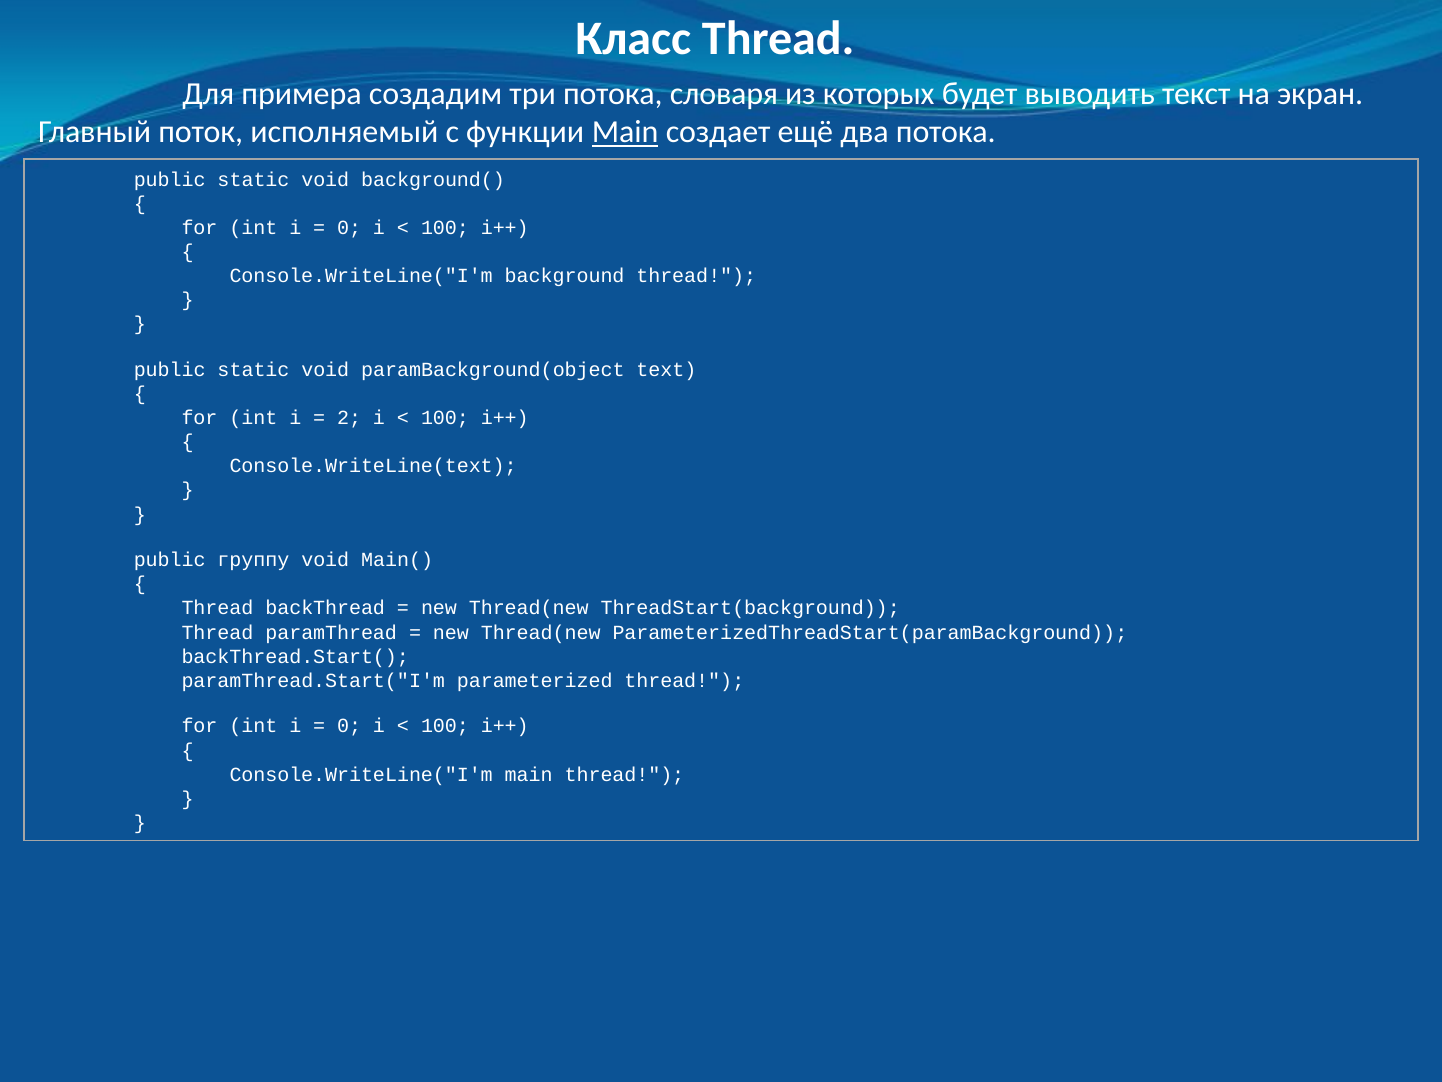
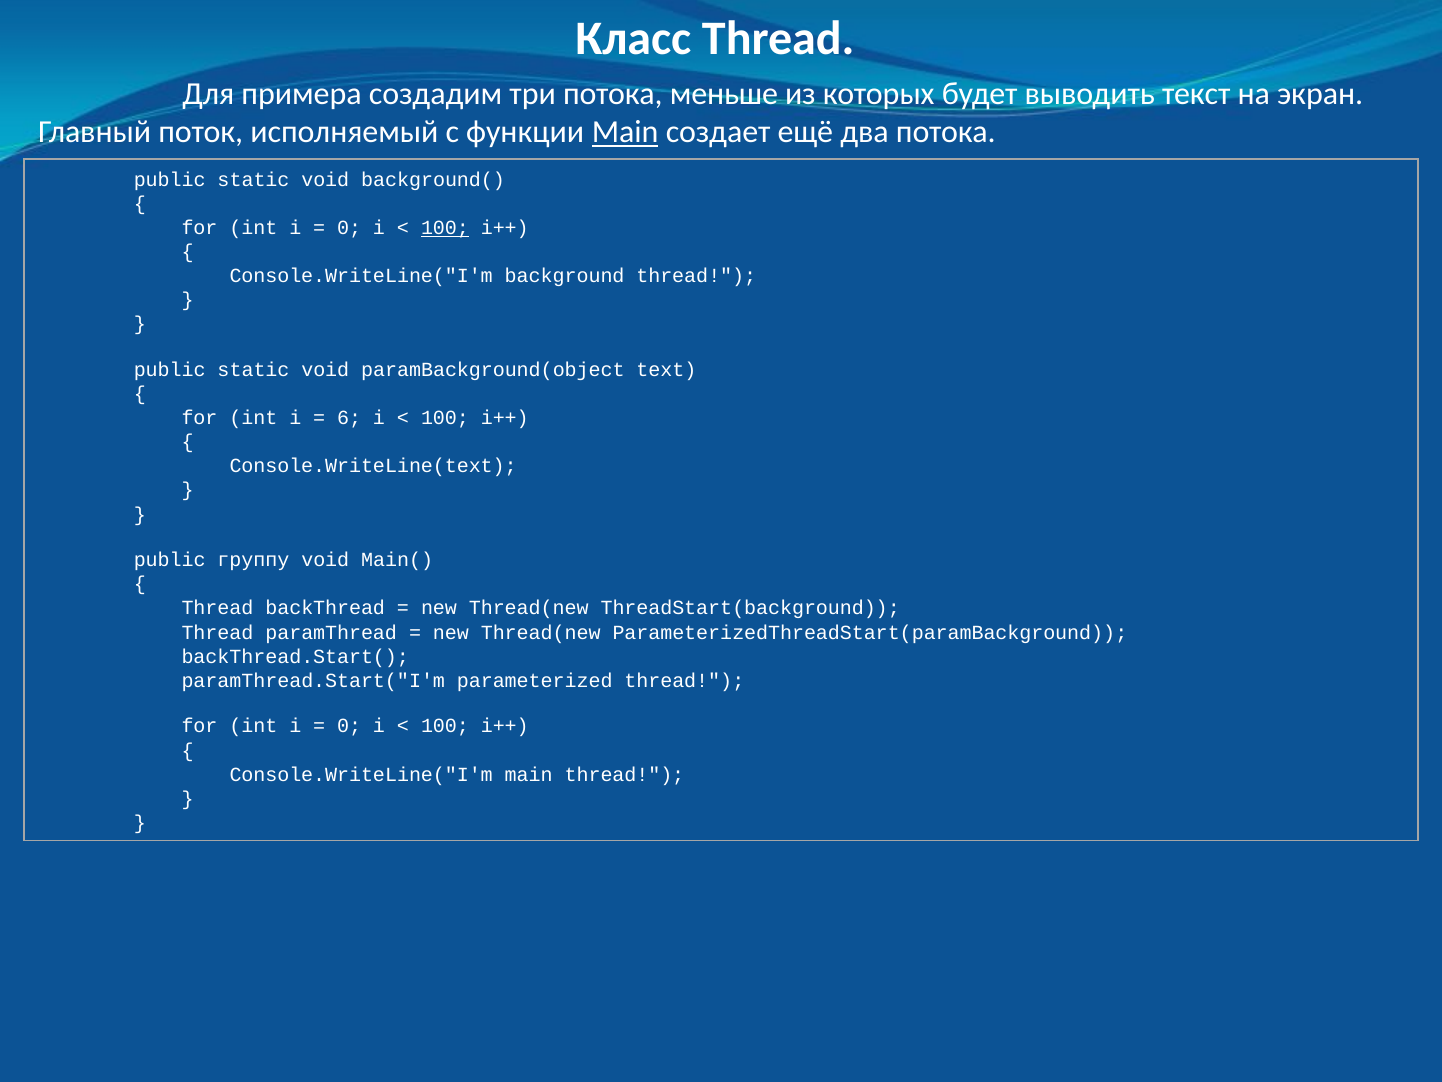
словаря: словаря -> меньше
100 at (445, 228) underline: none -> present
2: 2 -> 6
